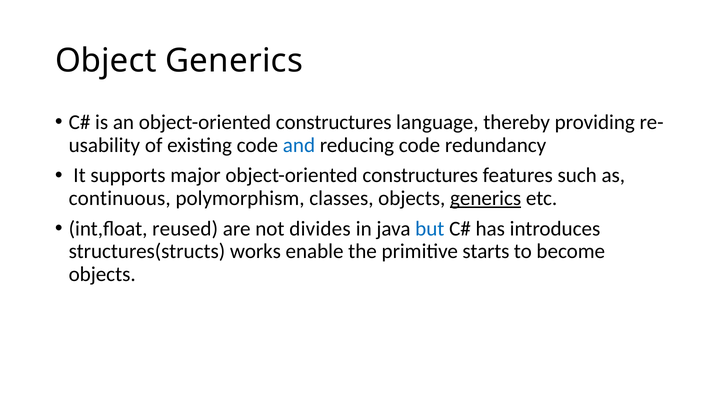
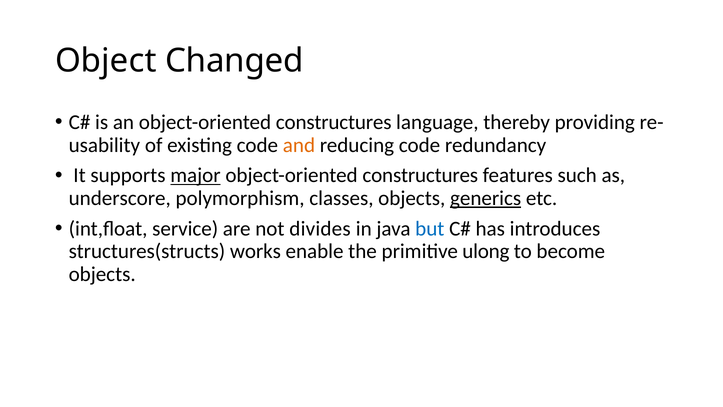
Object Generics: Generics -> Changed
and colour: blue -> orange
major underline: none -> present
continuous: continuous -> underscore
reused: reused -> service
starts: starts -> ulong
